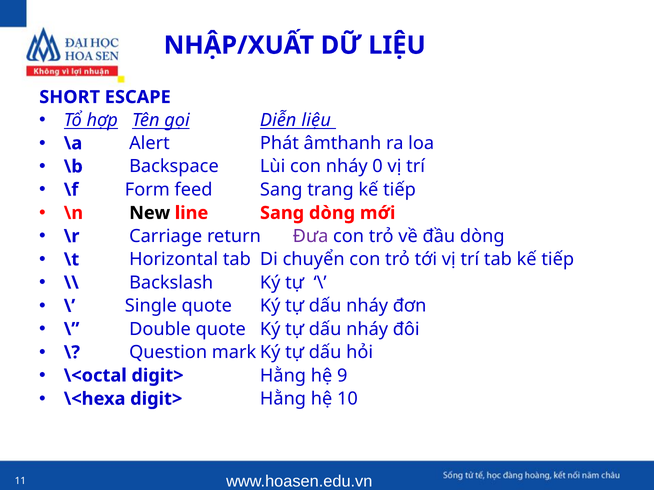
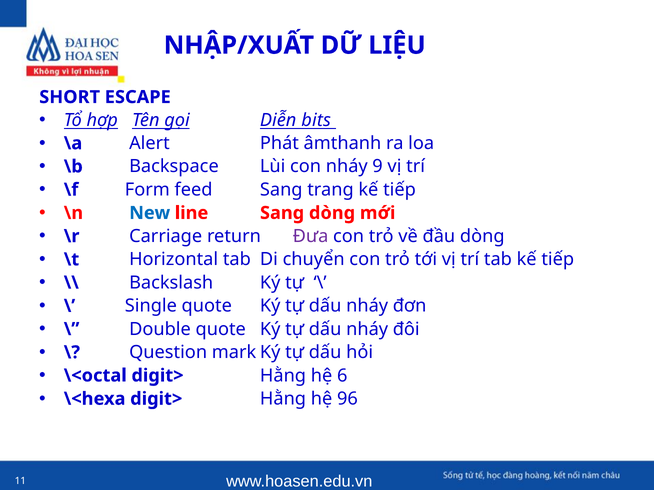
Diễn liệu: liệu -> bits
0: 0 -> 9
New colour: black -> blue
9: 9 -> 6
10: 10 -> 96
